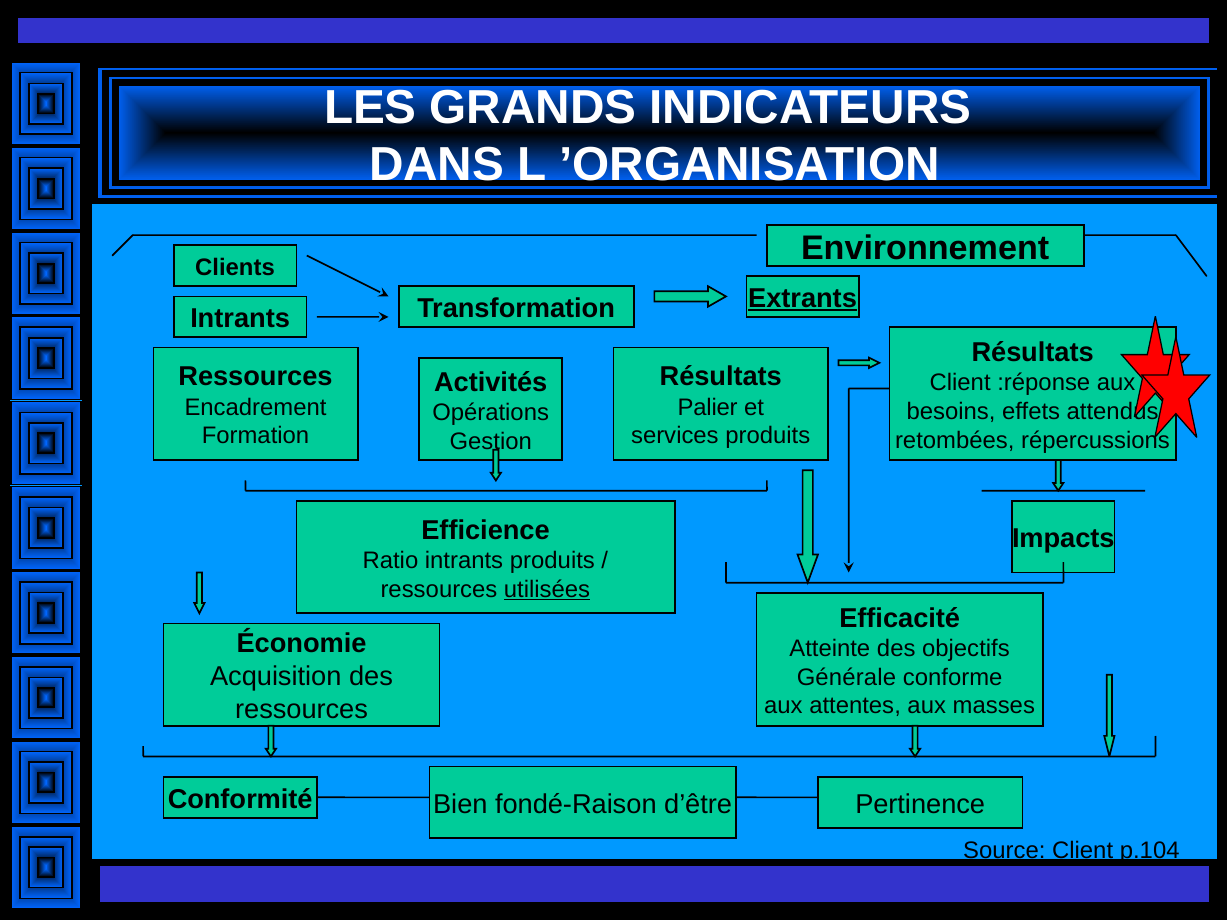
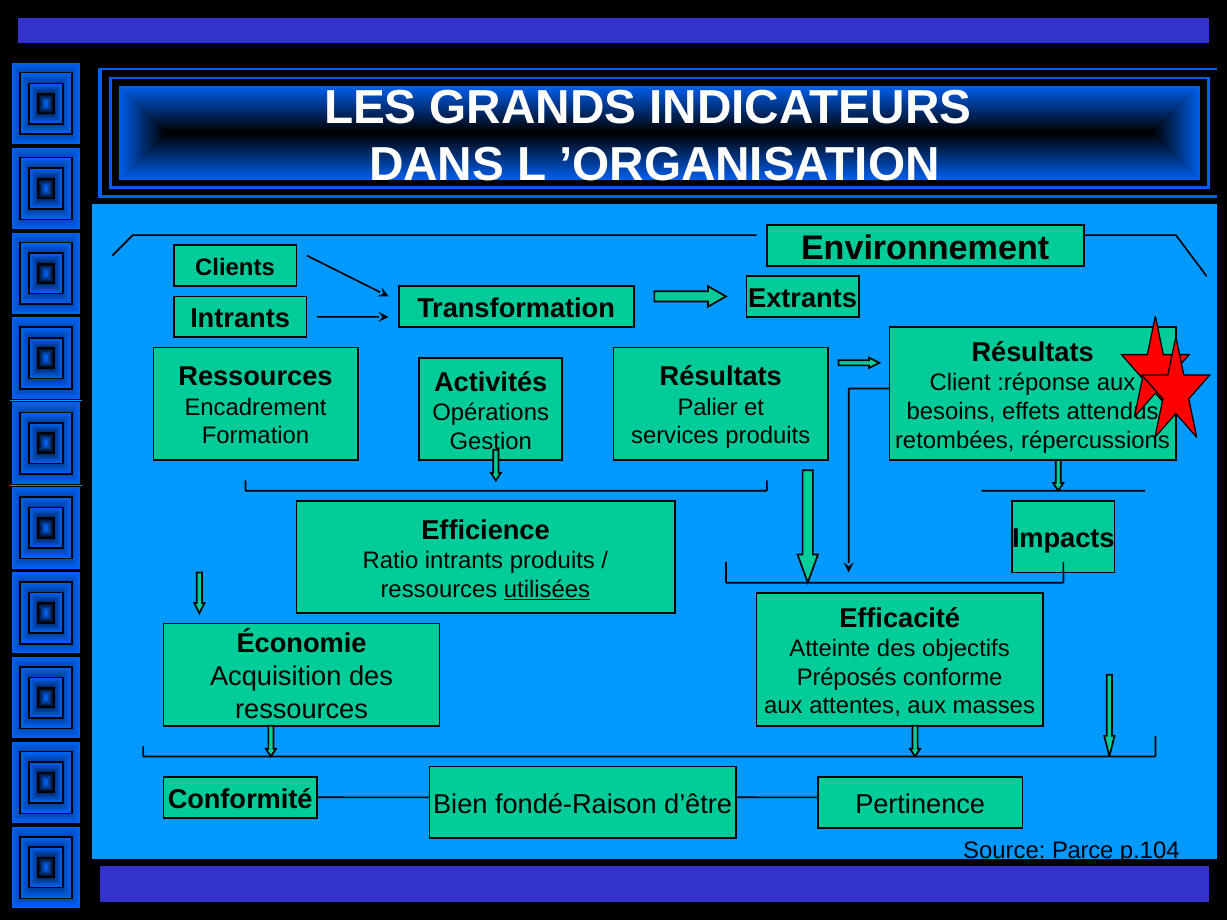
Extrants underline: present -> none
Générale: Générale -> Préposés
Source Client: Client -> Parce
